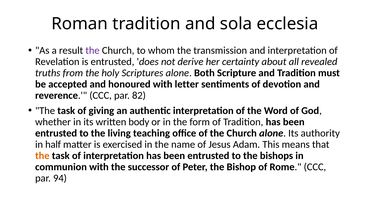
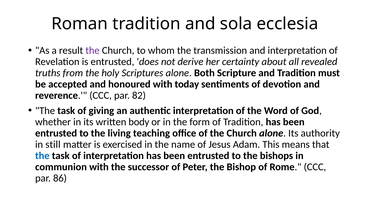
letter: letter -> today
half: half -> still
the at (42, 156) colour: orange -> blue
94: 94 -> 86
